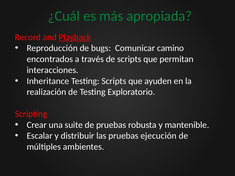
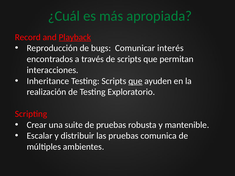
camino: camino -> interés
que at (135, 81) underline: none -> present
ejecución: ejecución -> comunica
